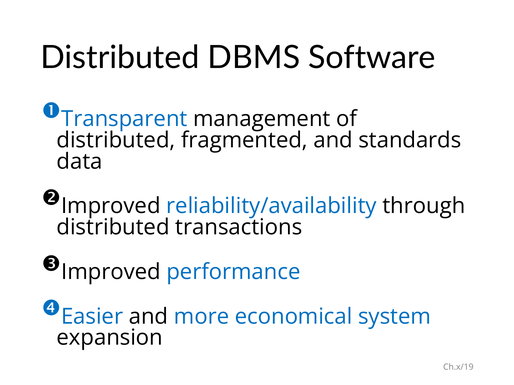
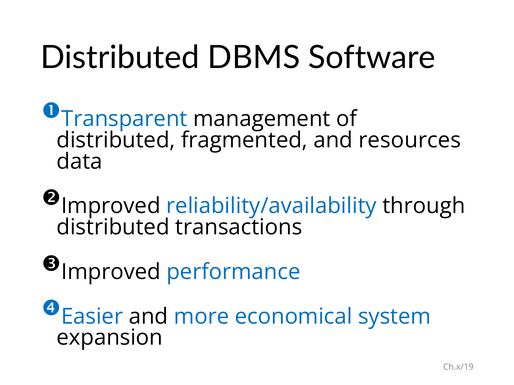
standards: standards -> resources
